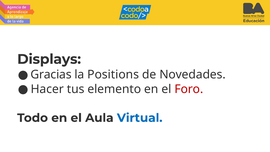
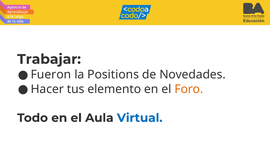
Displays: Displays -> Trabajar
Gracias: Gracias -> Fueron
Foro colour: red -> orange
